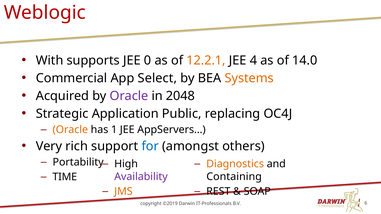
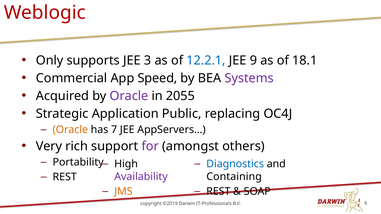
With: With -> Only
0: 0 -> 3
12.2.1 colour: orange -> blue
4: 4 -> 9
14.0: 14.0 -> 18.1
Select: Select -> Speed
Systems colour: orange -> purple
2048: 2048 -> 2055
1: 1 -> 7
for colour: blue -> purple
Diagnostics colour: orange -> blue
TIME at (65, 177): TIME -> REST
